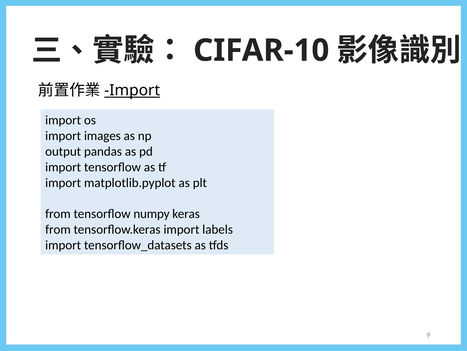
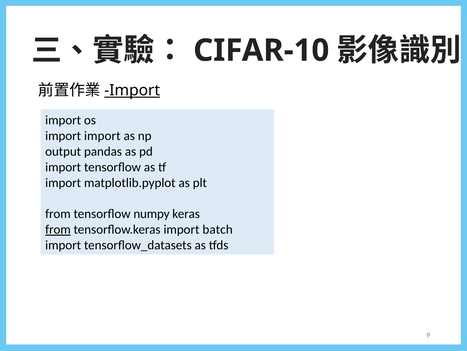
import images: images -> import
from at (58, 229) underline: none -> present
labels: labels -> batch
